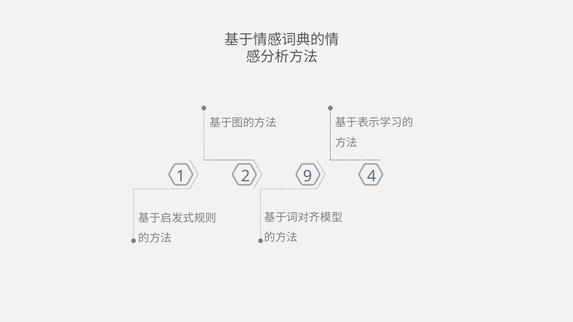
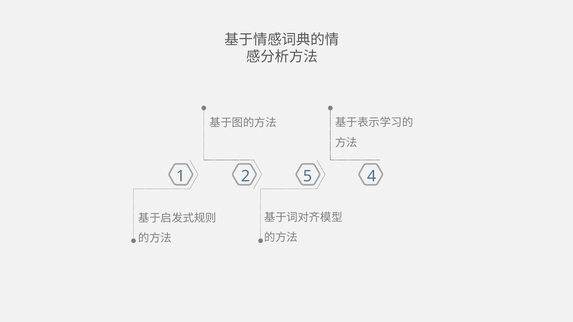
9: 9 -> 5
